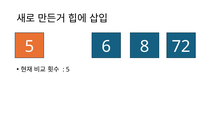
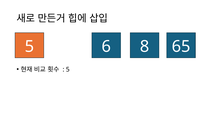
72: 72 -> 65
